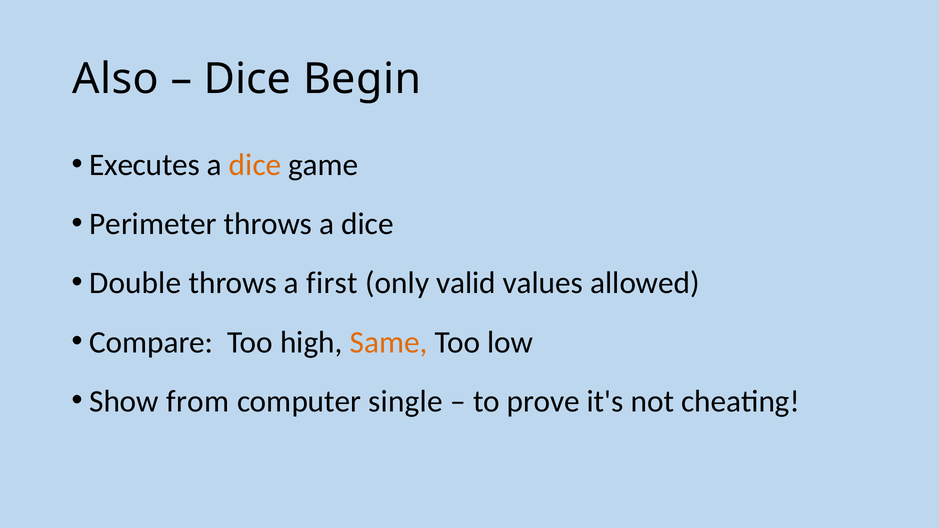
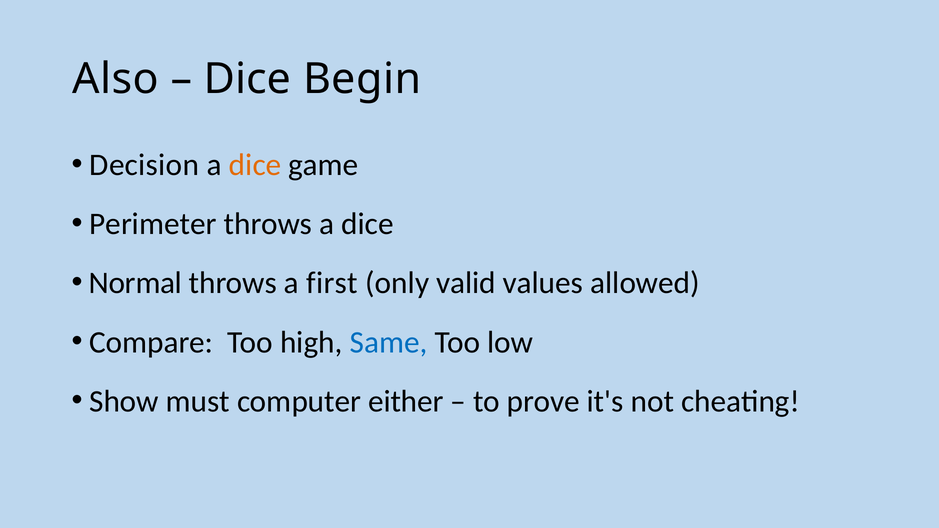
Executes: Executes -> Decision
Double: Double -> Normal
Same colour: orange -> blue
from: from -> must
single: single -> either
